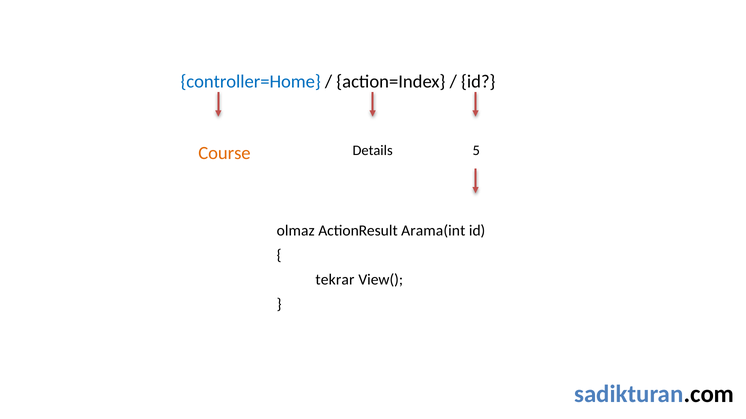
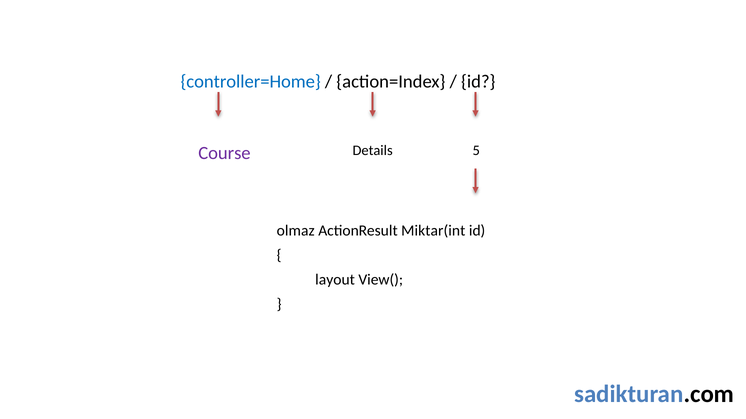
Course colour: orange -> purple
Arama(int: Arama(int -> Miktar(int
tekrar: tekrar -> layout
